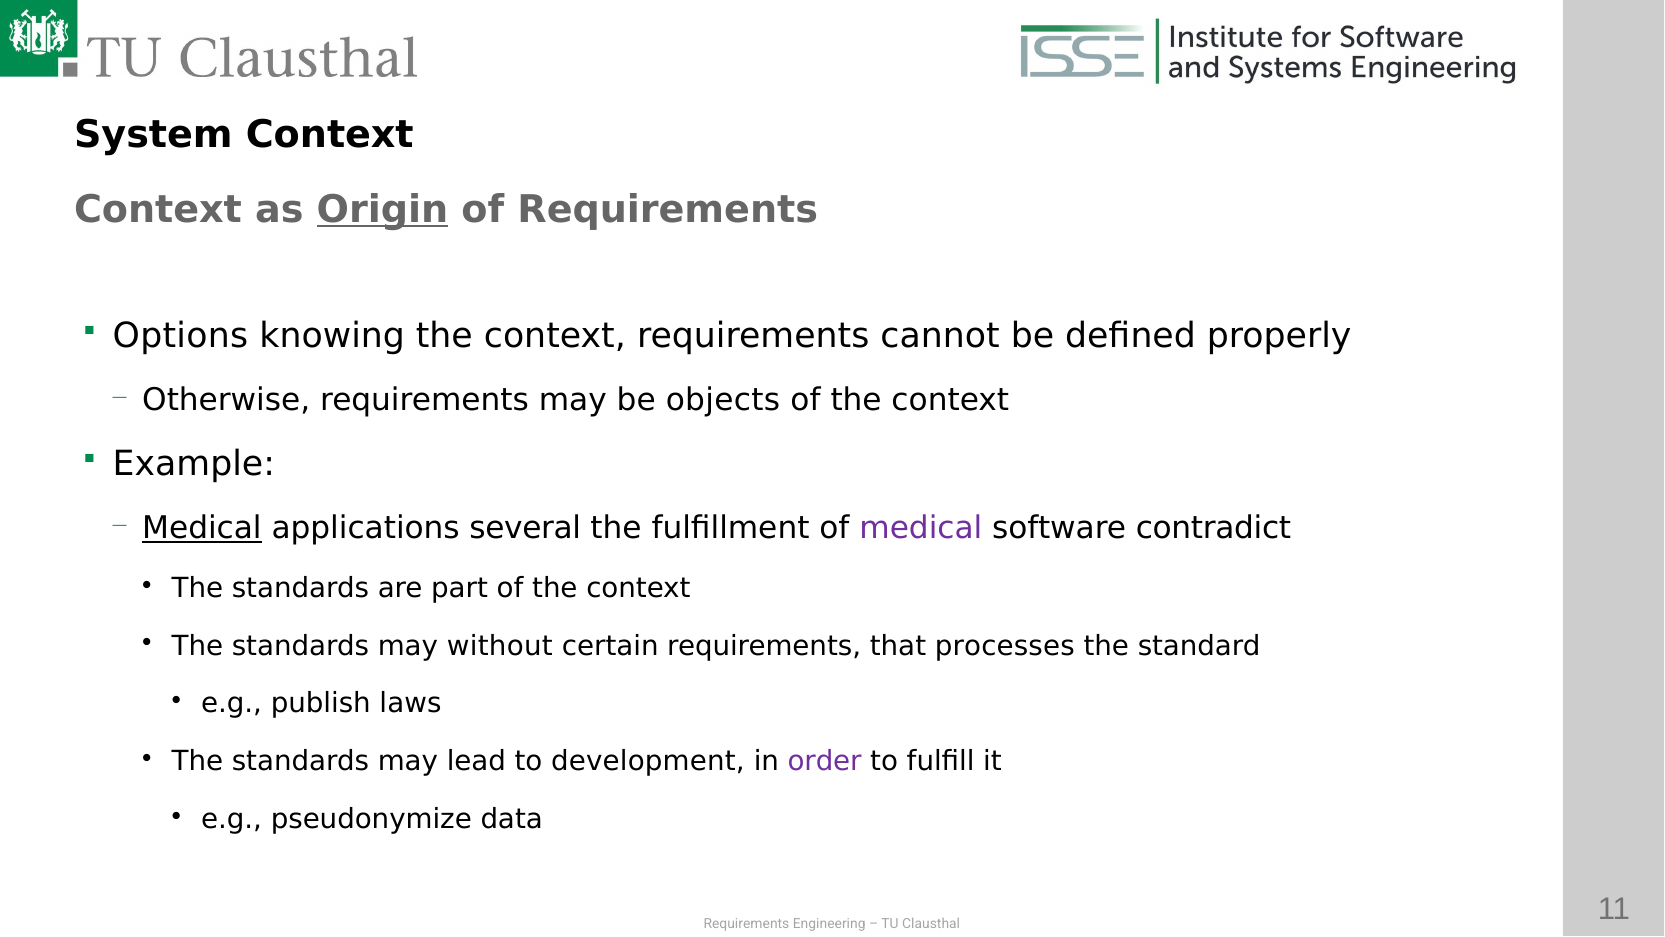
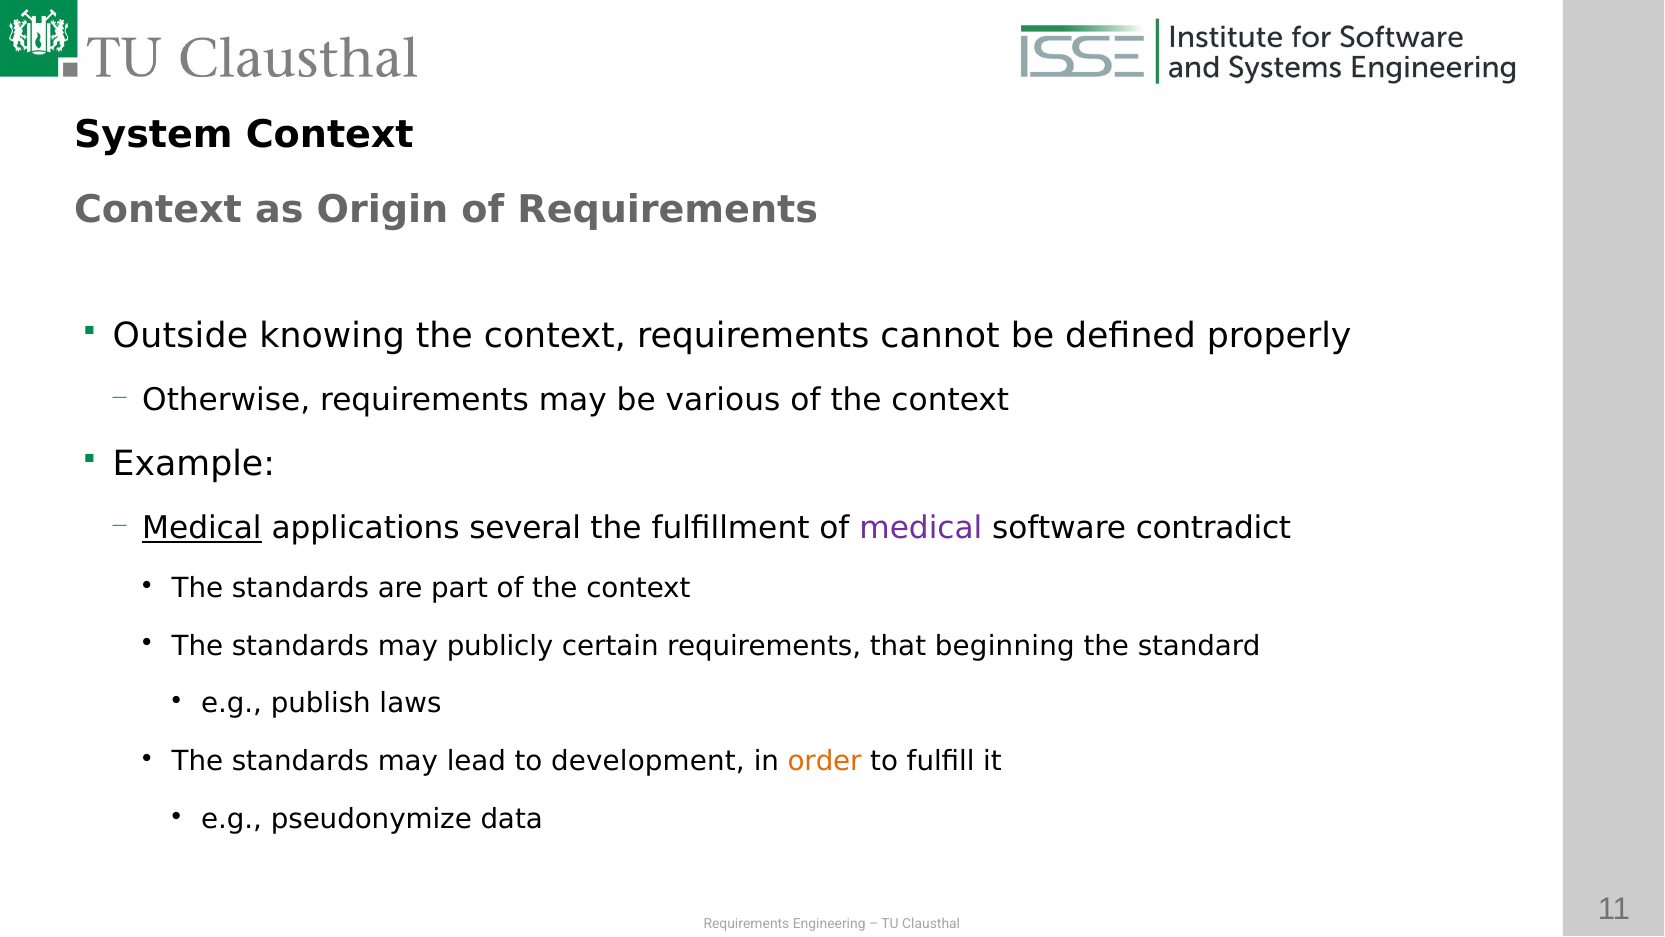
Origin underline: present -> none
Options: Options -> Outside
objects: objects -> various
without: without -> publicly
processes: processes -> beginning
order colour: purple -> orange
